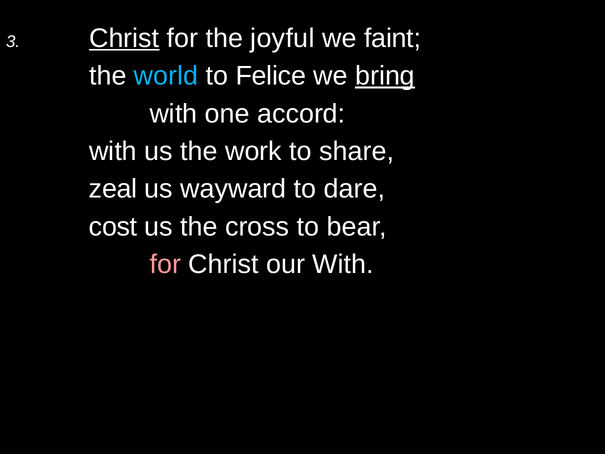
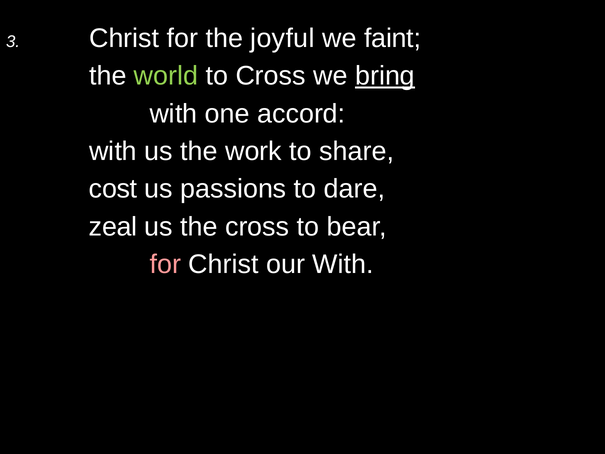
Christ at (124, 38) underline: present -> none
world colour: light blue -> light green
to Felice: Felice -> Cross
zeal: zeal -> cost
wayward: wayward -> passions
cost: cost -> zeal
